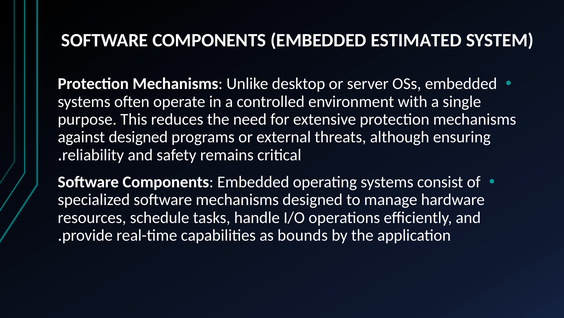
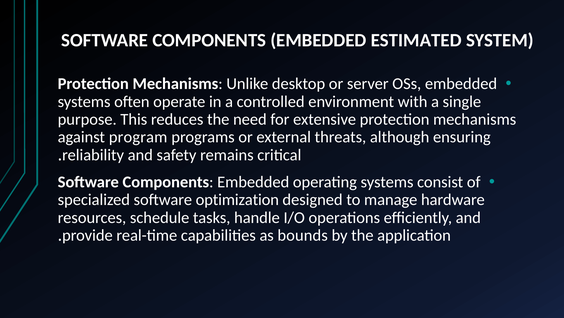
against designed: designed -> program
software mechanisms: mechanisms -> optimization
